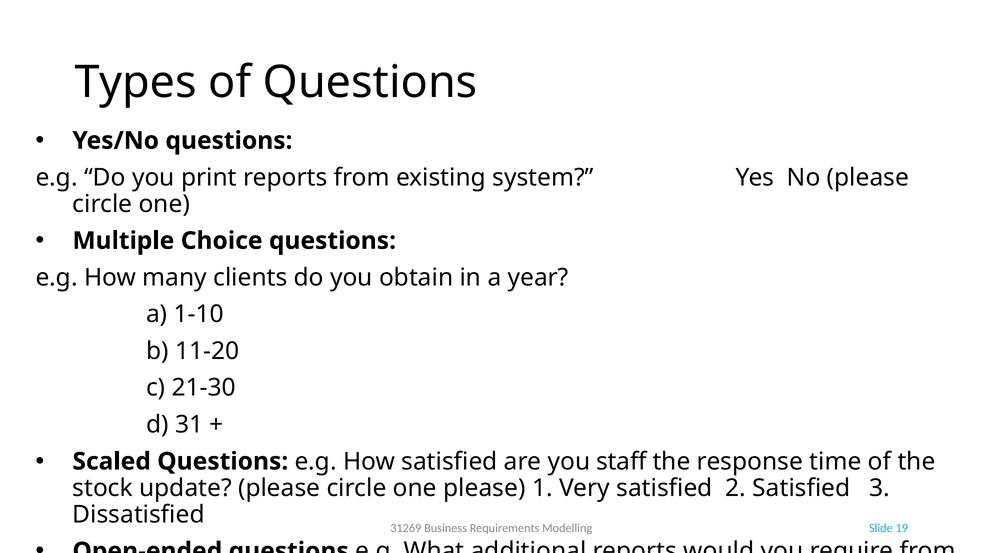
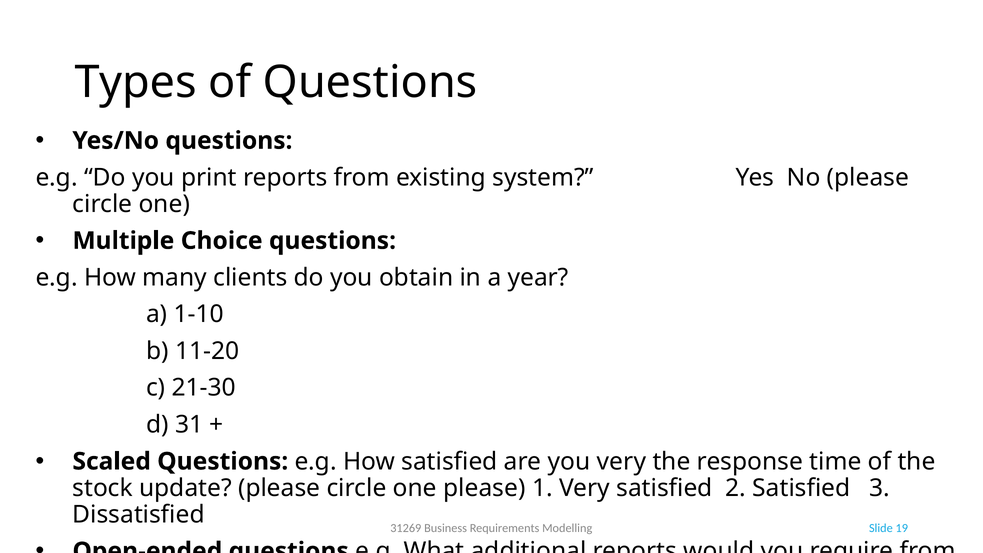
you staff: staff -> very
